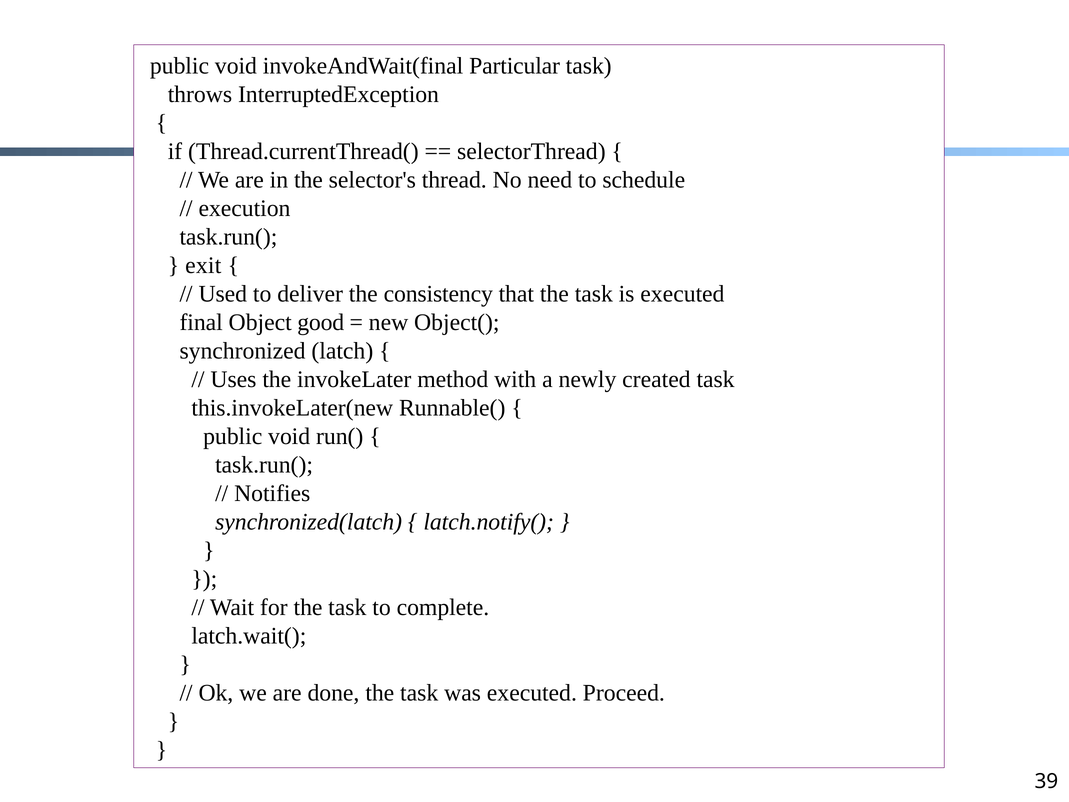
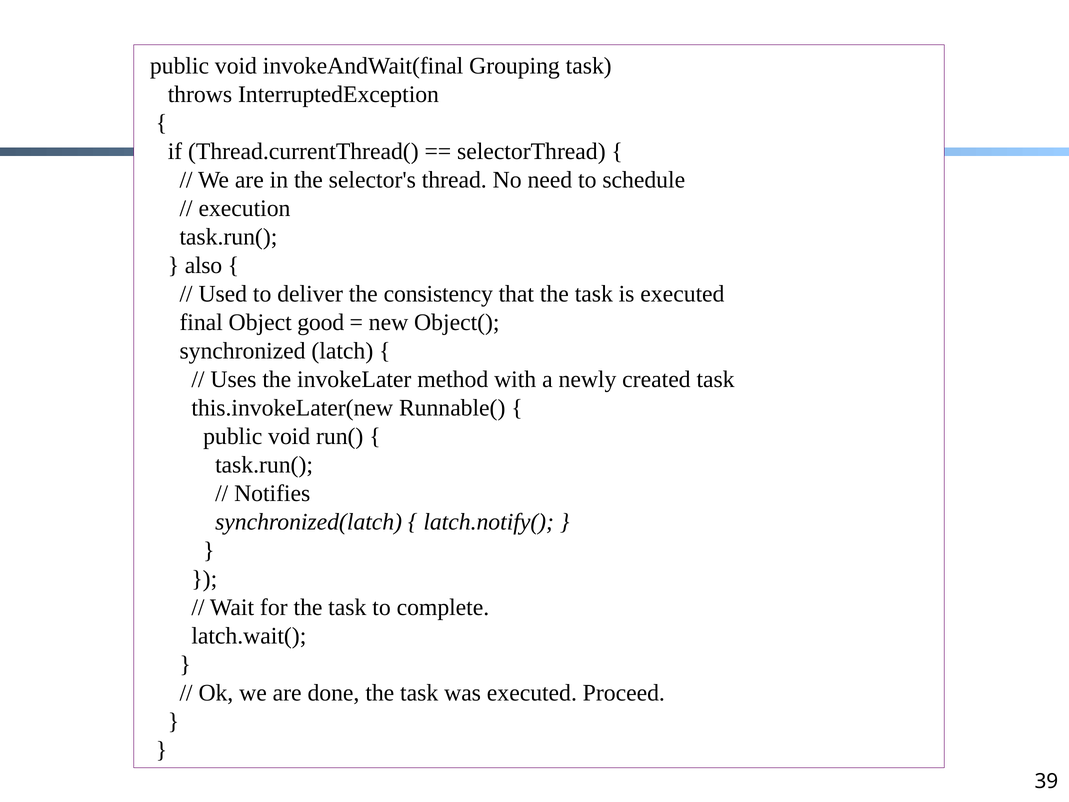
Particular: Particular -> Grouping
exit: exit -> also
